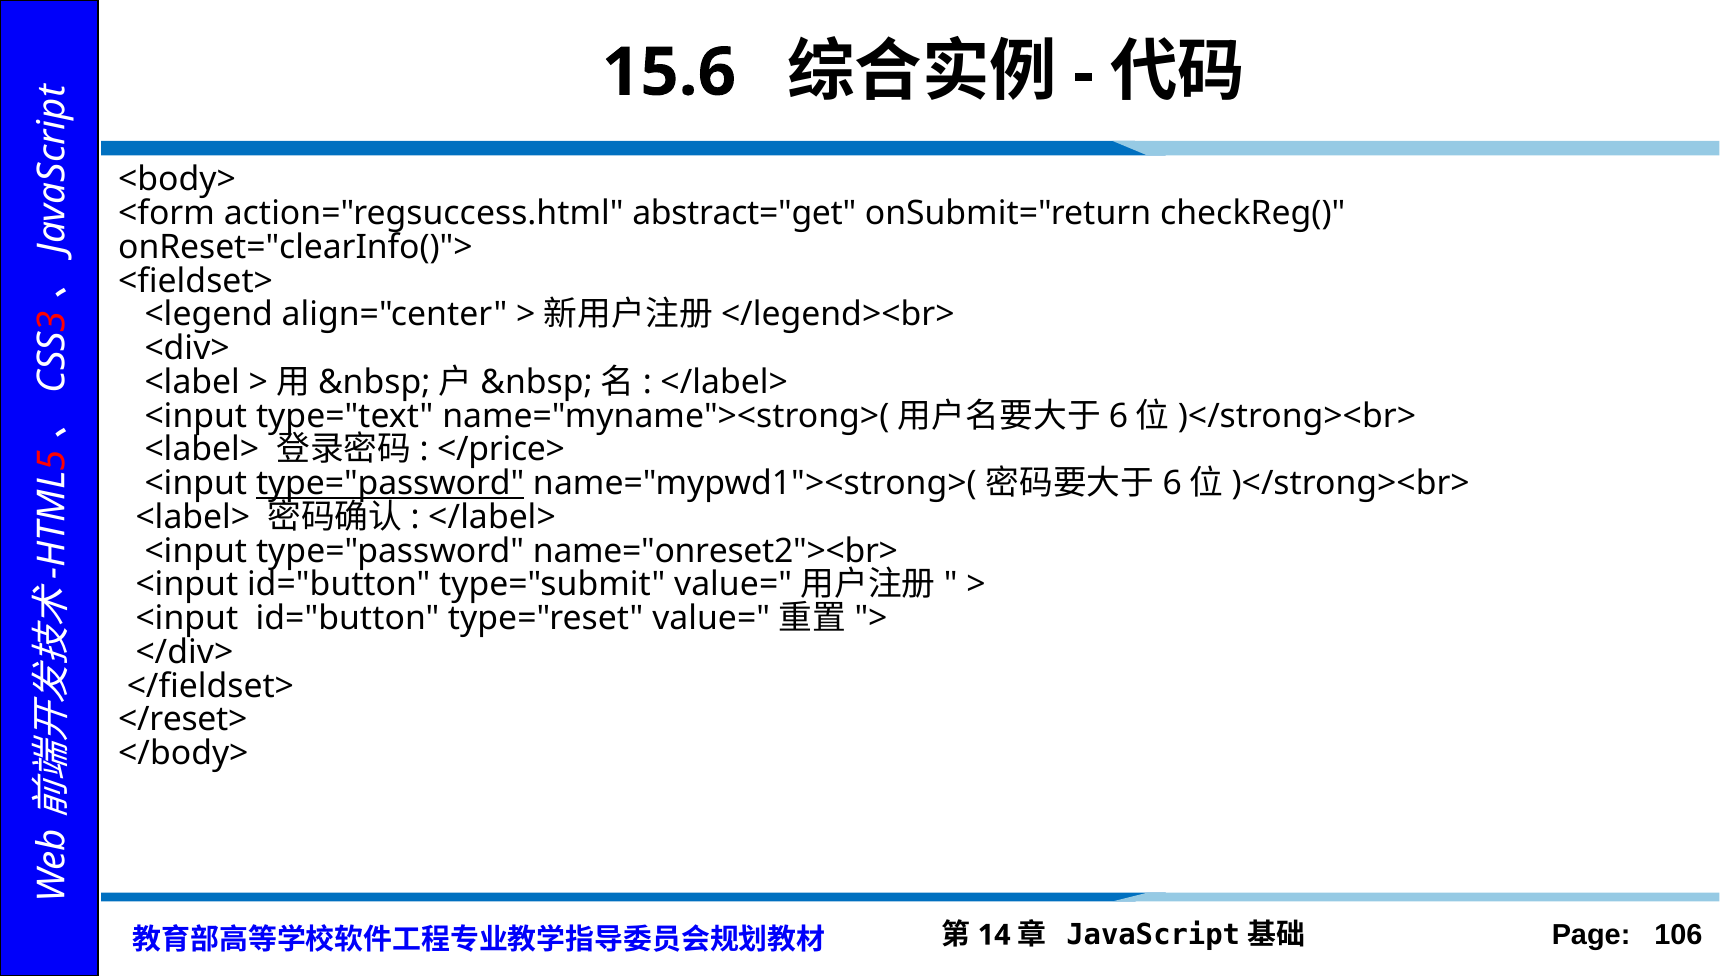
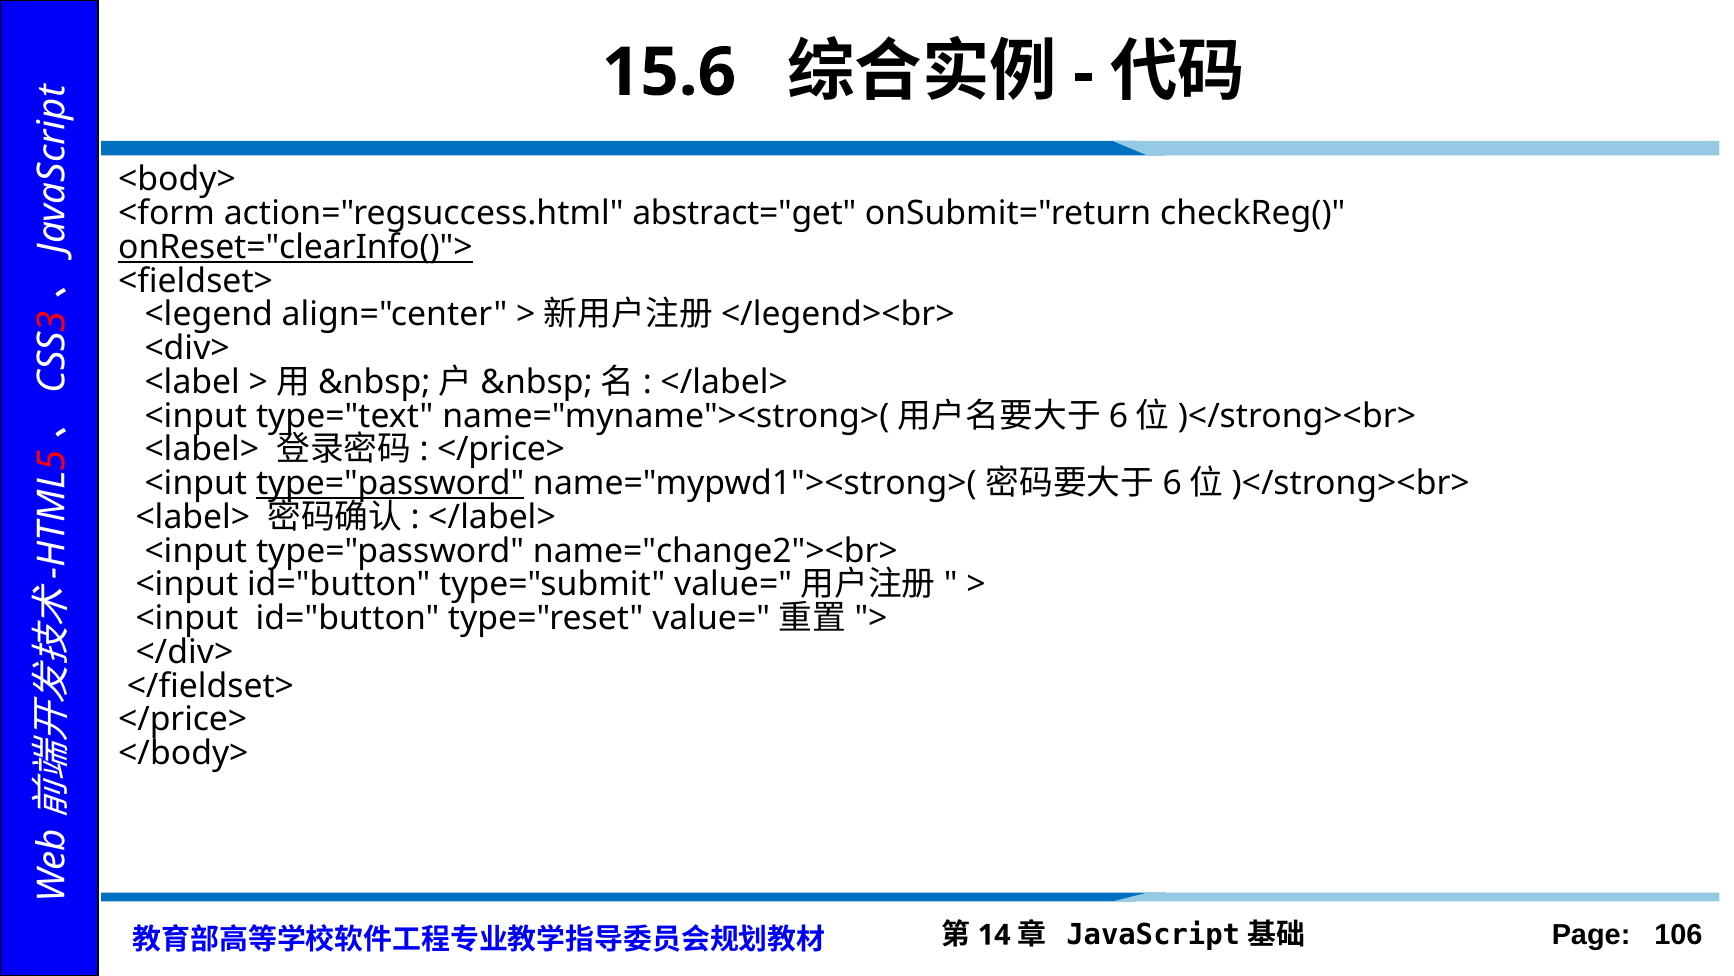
onReset="clearInfo()"> underline: none -> present
name="onreset2"><br>: name="onreset2"><br> -> name="change2"><br>
</reset> at (183, 719): </reset> -> </price>
